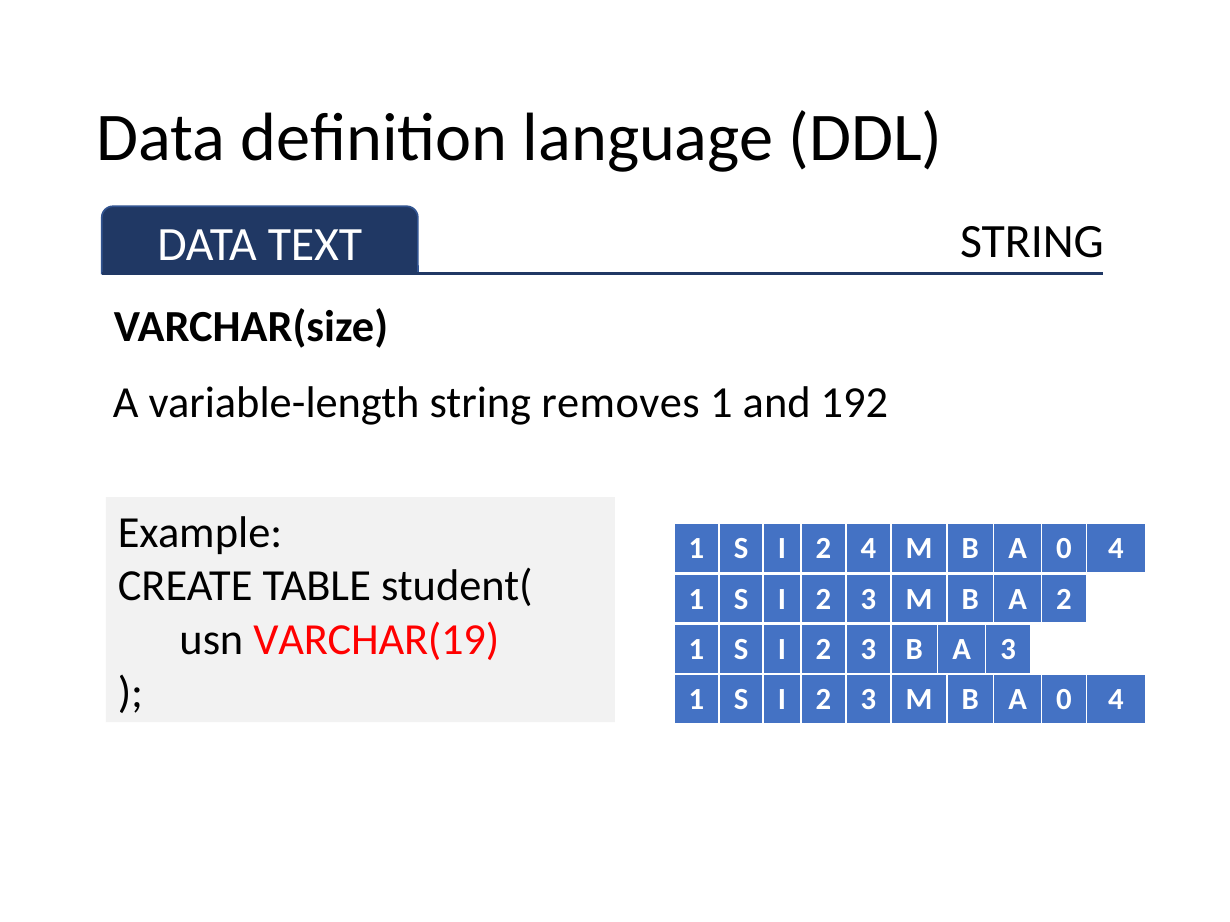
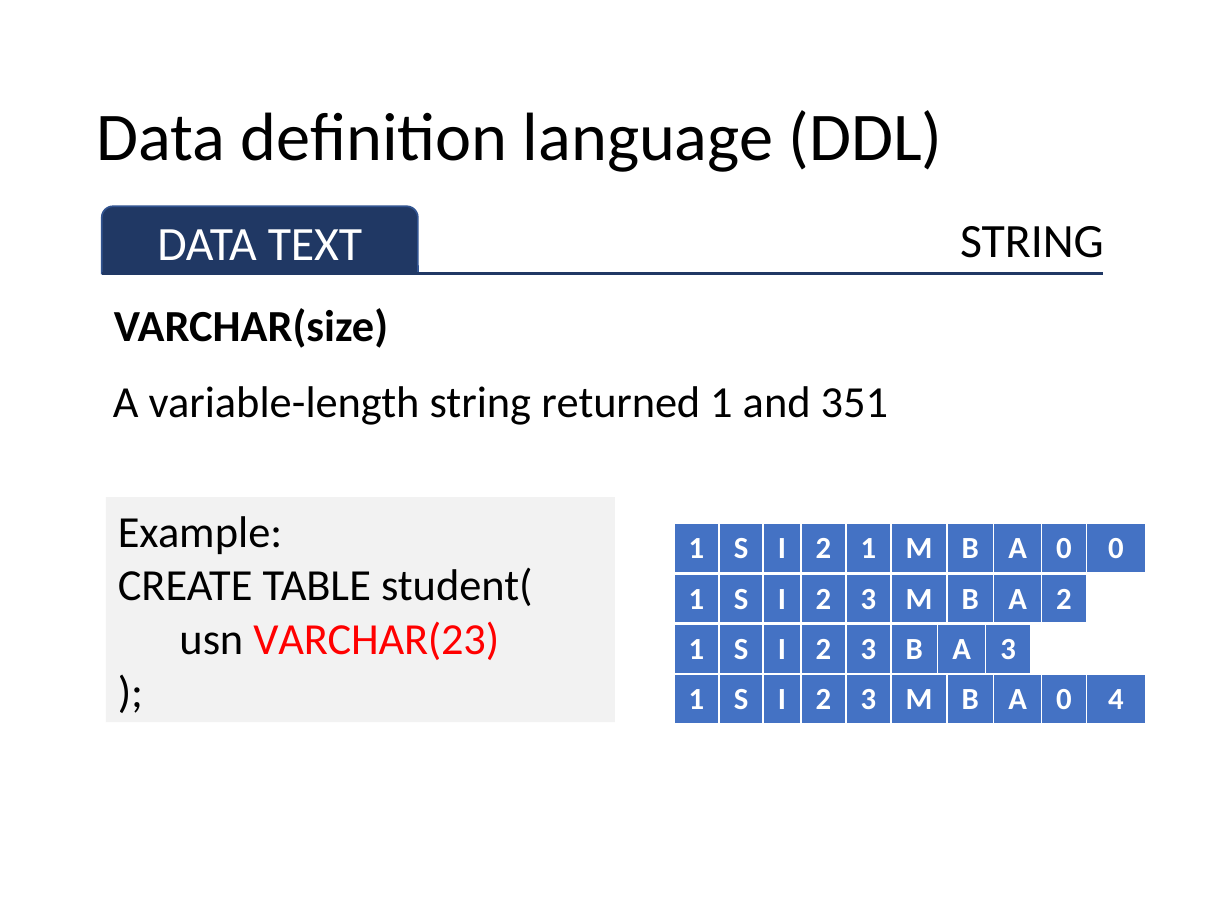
removes: removes -> returned
192: 192 -> 351
I 2 4: 4 -> 1
4 at (1116, 549): 4 -> 0
VARCHAR(19: VARCHAR(19 -> VARCHAR(23
